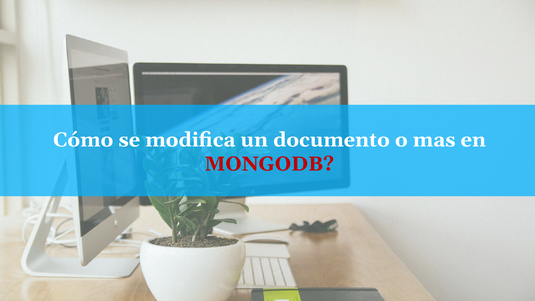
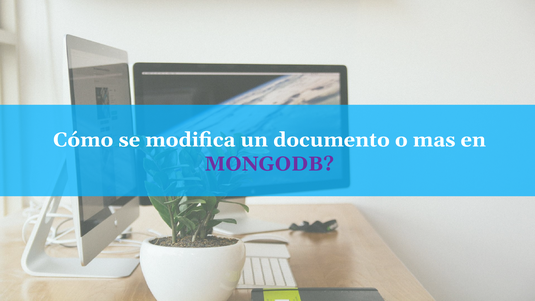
MONGODB colour: red -> purple
